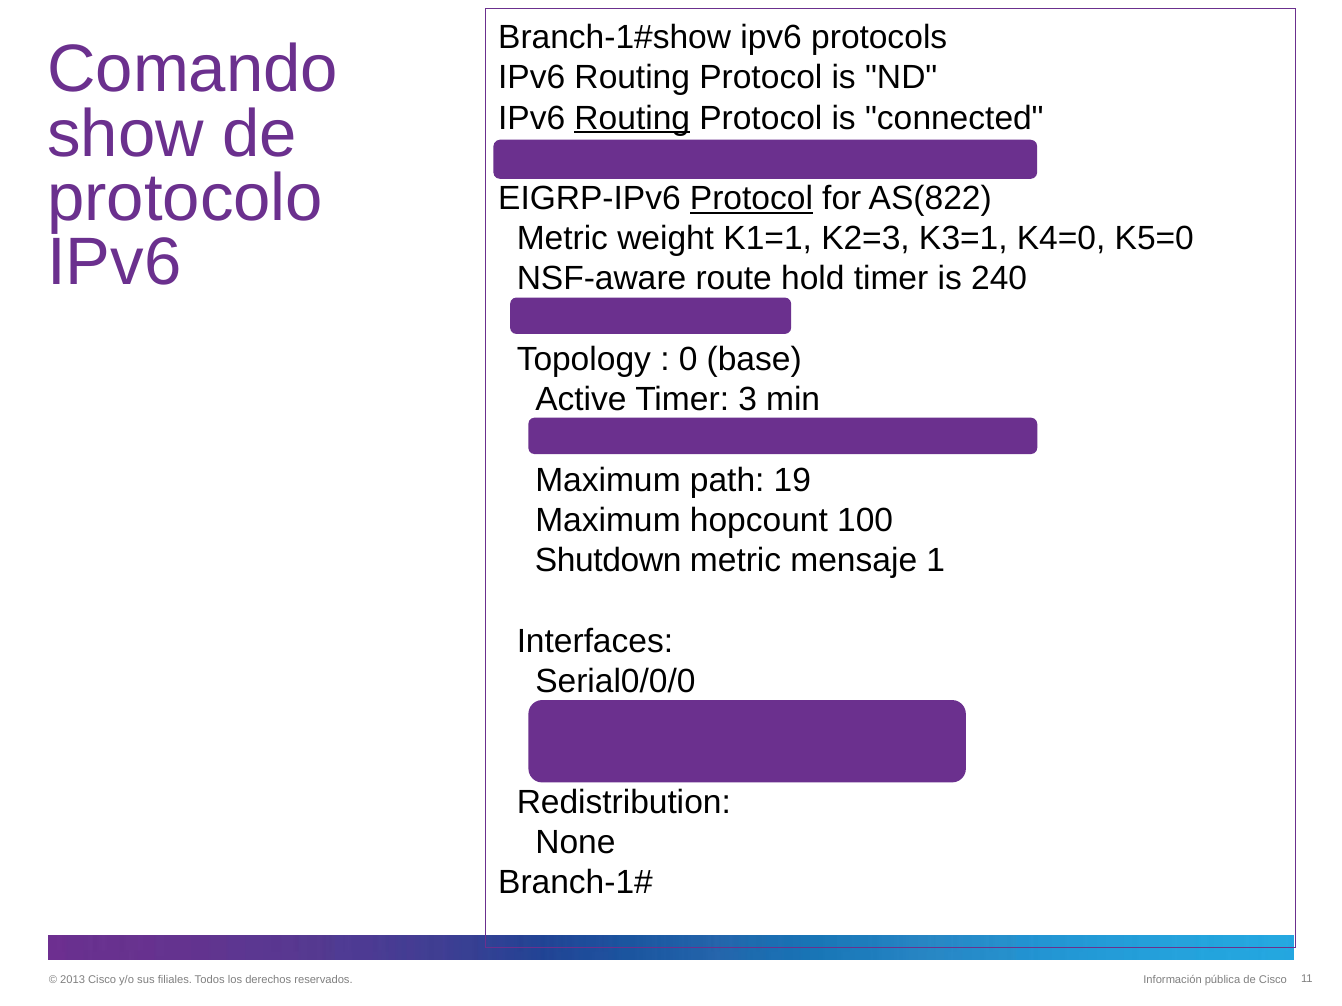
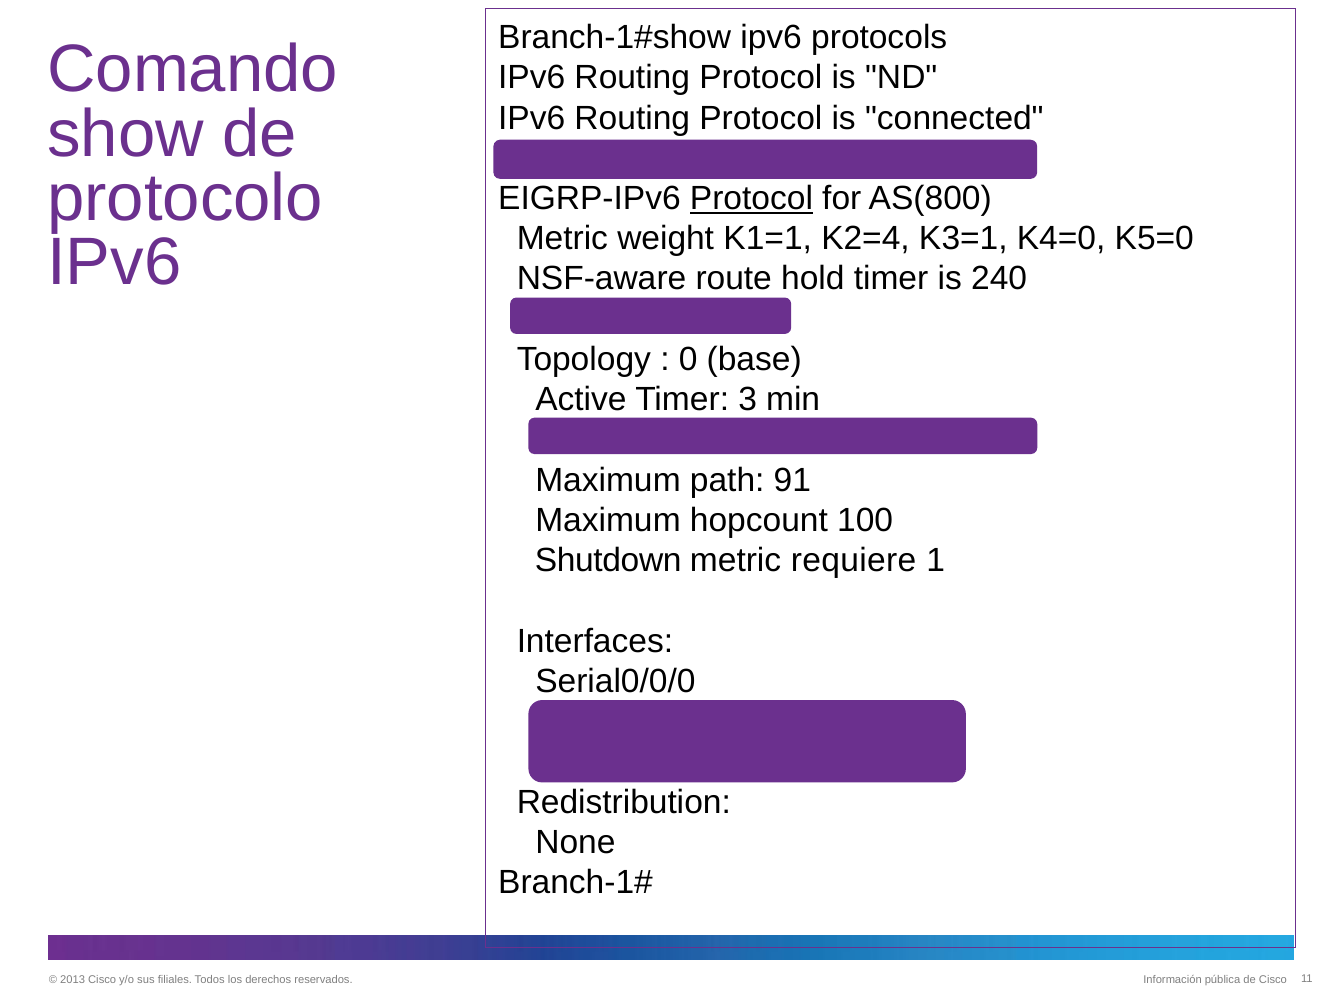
Routing at (632, 118) underline: present -> none
AS(822: AS(822 -> AS(800
K2=3: K2=3 -> K2=4
19: 19 -> 91
mensaje: mensaje -> requiere
